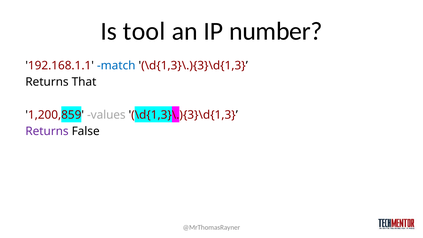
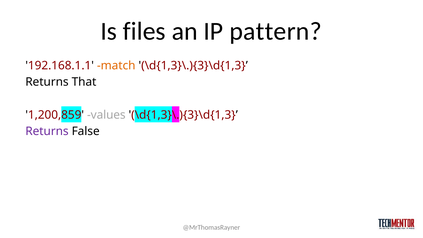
tool: tool -> files
number: number -> pattern
match colour: blue -> orange
